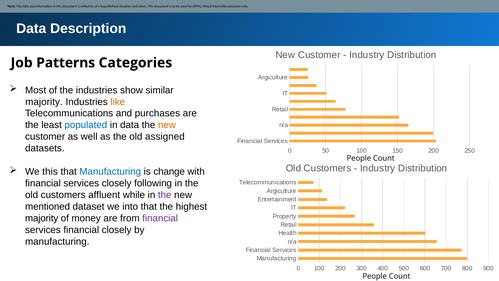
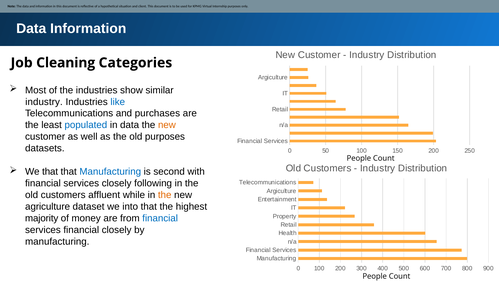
Data Description: Description -> Information
Patterns: Patterns -> Cleaning
majority at (44, 102): majority -> industry
like colour: orange -> blue
old assigned: assigned -> purposes
We this: this -> that
change: change -> second
the at (165, 195) colour: purple -> orange
mentioned: mentioned -> agriculture
financial at (160, 218) colour: purple -> blue
